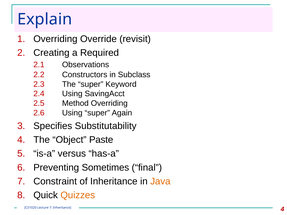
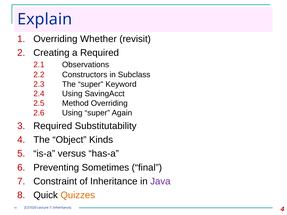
Override: Override -> Whether
Specifies at (53, 126): Specifies -> Required
Paste: Paste -> Kinds
Java colour: orange -> purple
